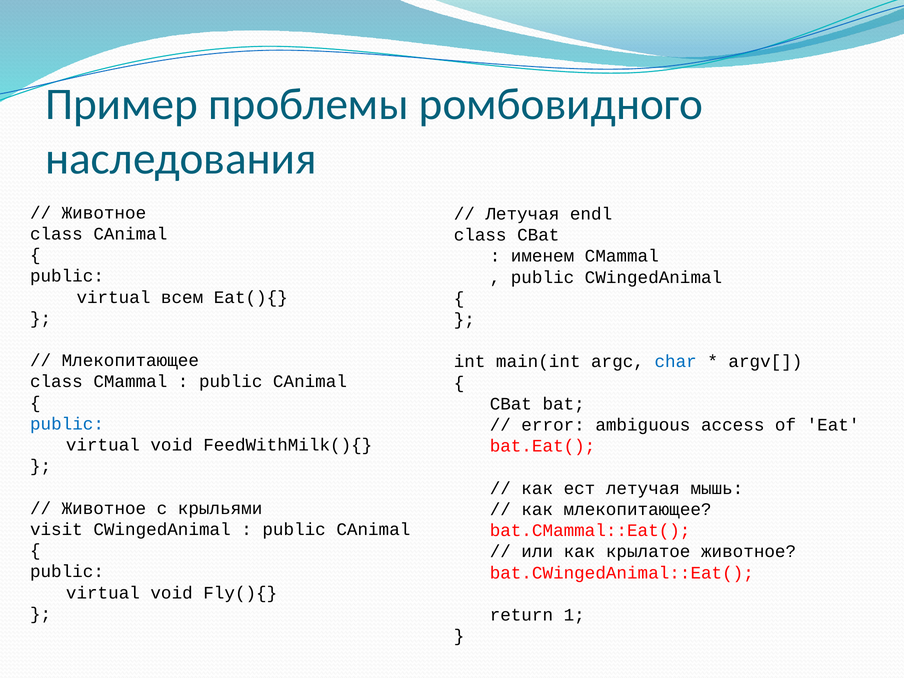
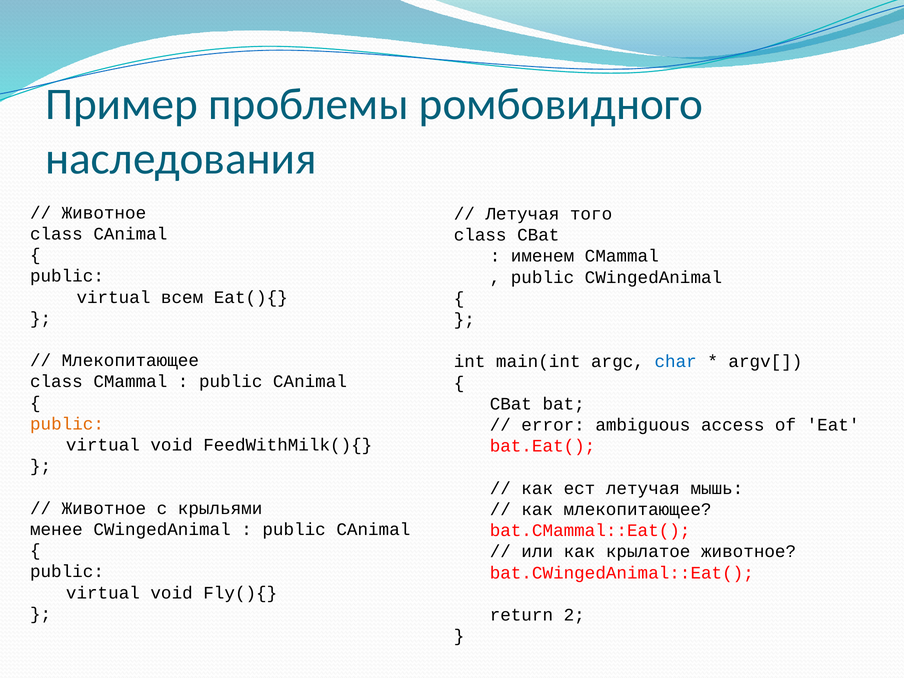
endl: endl -> того
public at (67, 424) colour: blue -> orange
visit: visit -> менее
1: 1 -> 2
